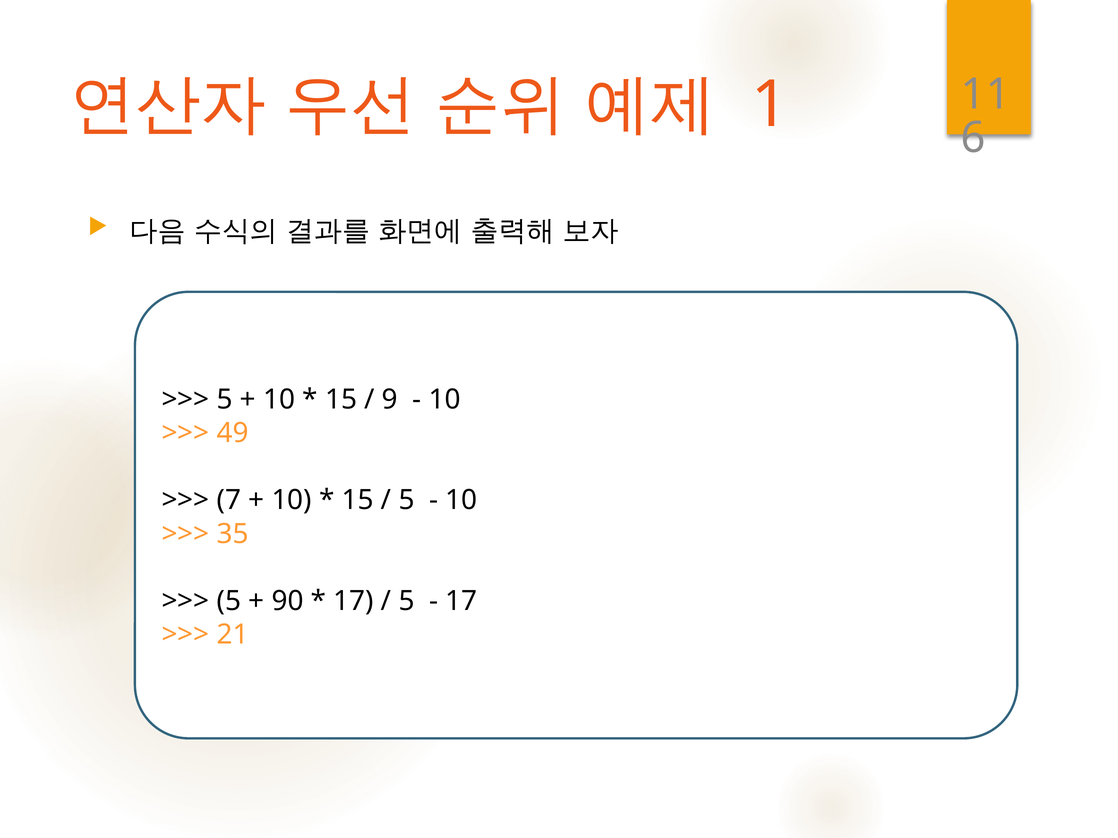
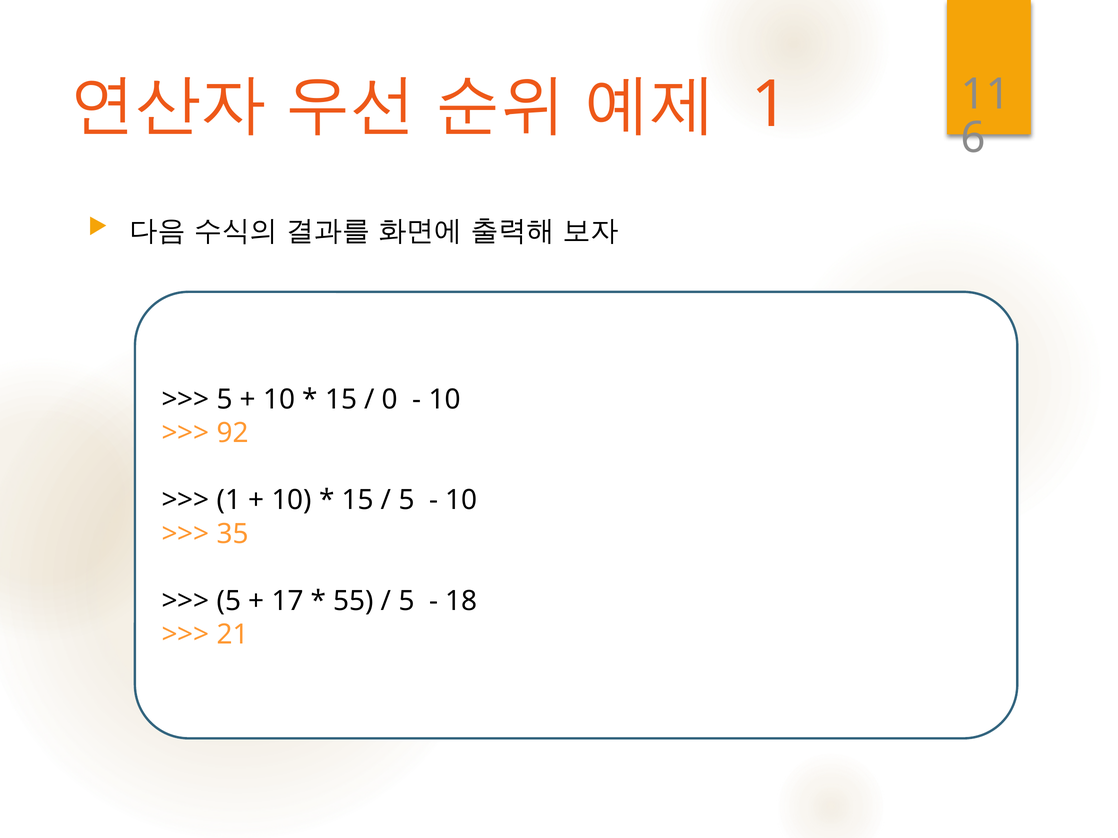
9: 9 -> 0
49: 49 -> 92
7 at (229, 501): 7 -> 1
90: 90 -> 17
17 at (354, 601): 17 -> 55
17 at (461, 601): 17 -> 18
